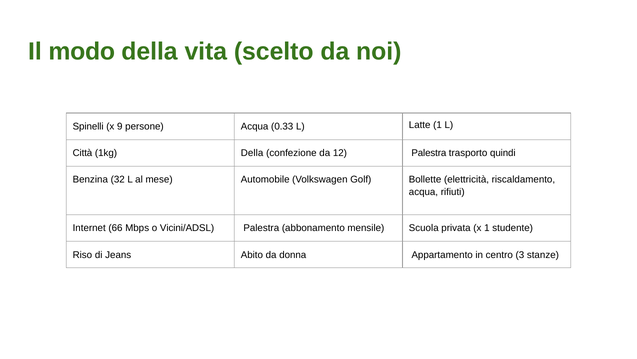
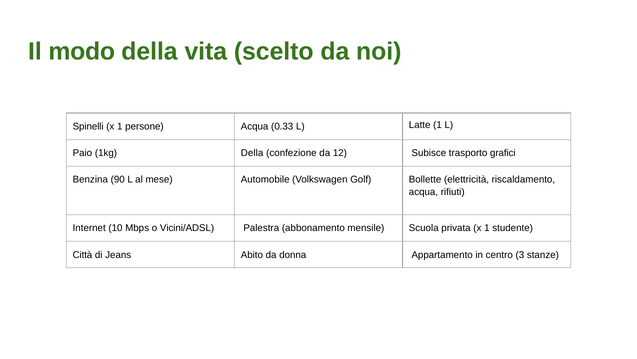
9 at (120, 126): 9 -> 1
Città: Città -> Paio
12 Palestra: Palestra -> Subisce
quindi: quindi -> grafici
32: 32 -> 90
66: 66 -> 10
Riso: Riso -> Città
